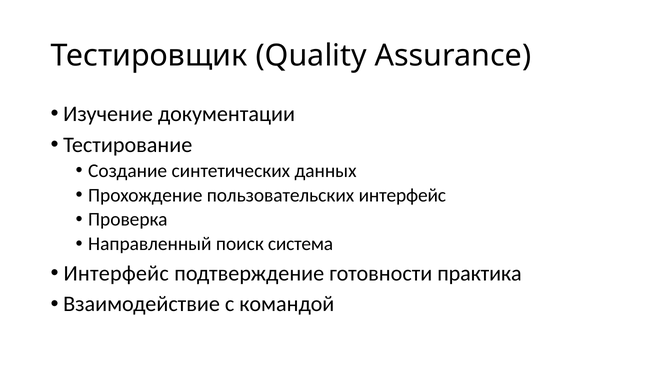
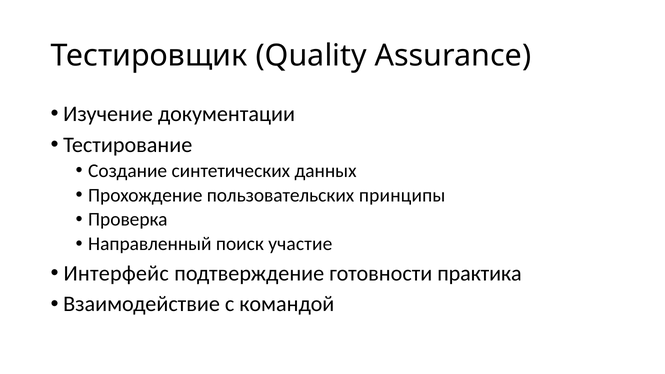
пользовательских интерфейс: интерфейс -> принципы
система: система -> участие
